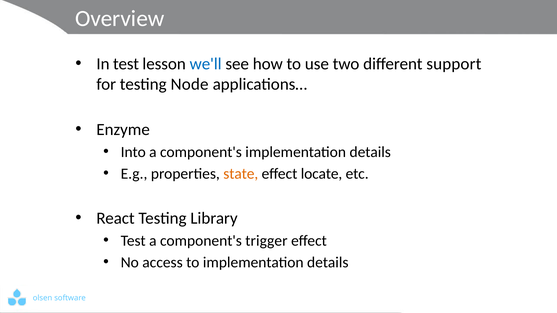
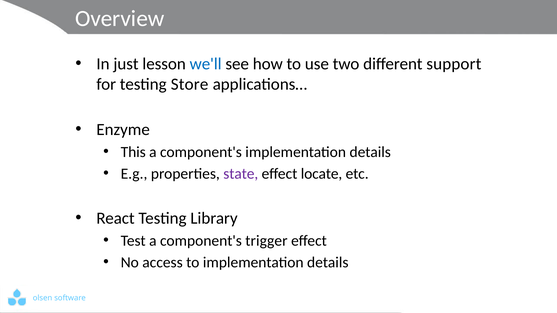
In test: test -> just
Node: Node -> Store
Into: Into -> This
state colour: orange -> purple
